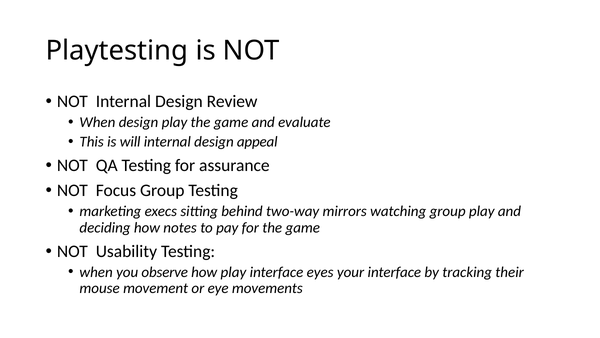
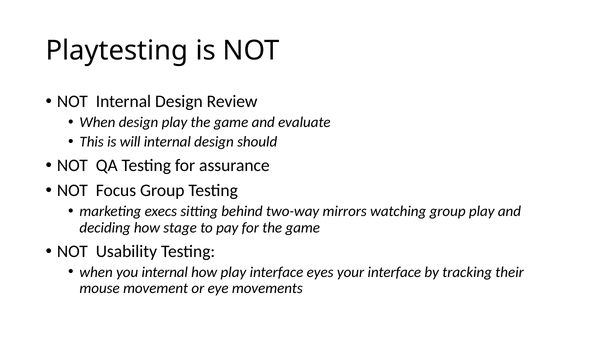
appeal: appeal -> should
notes: notes -> stage
you observe: observe -> internal
